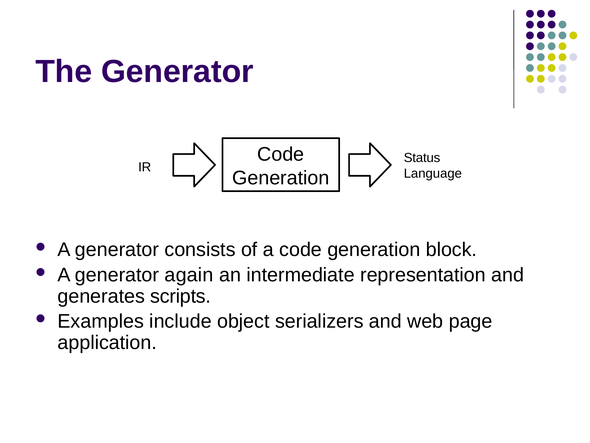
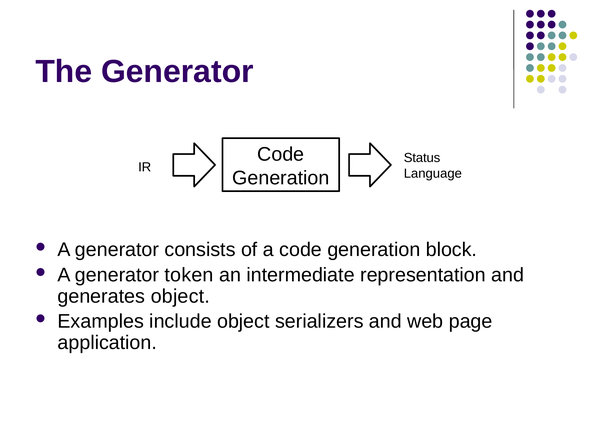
again: again -> token
generates scripts: scripts -> object
